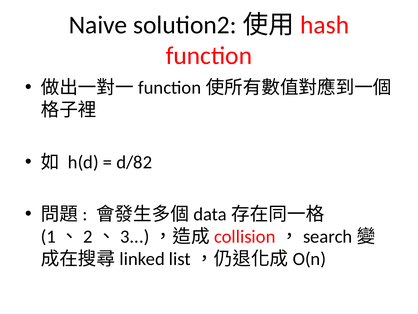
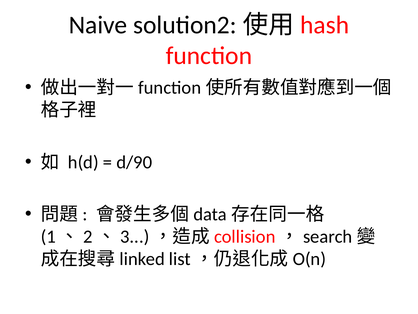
d/82: d/82 -> d/90
